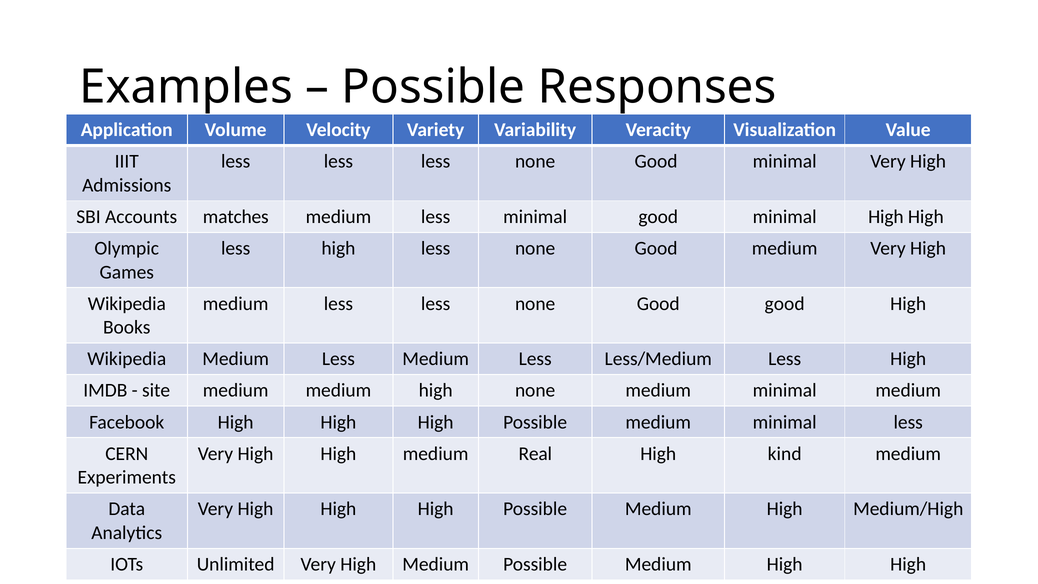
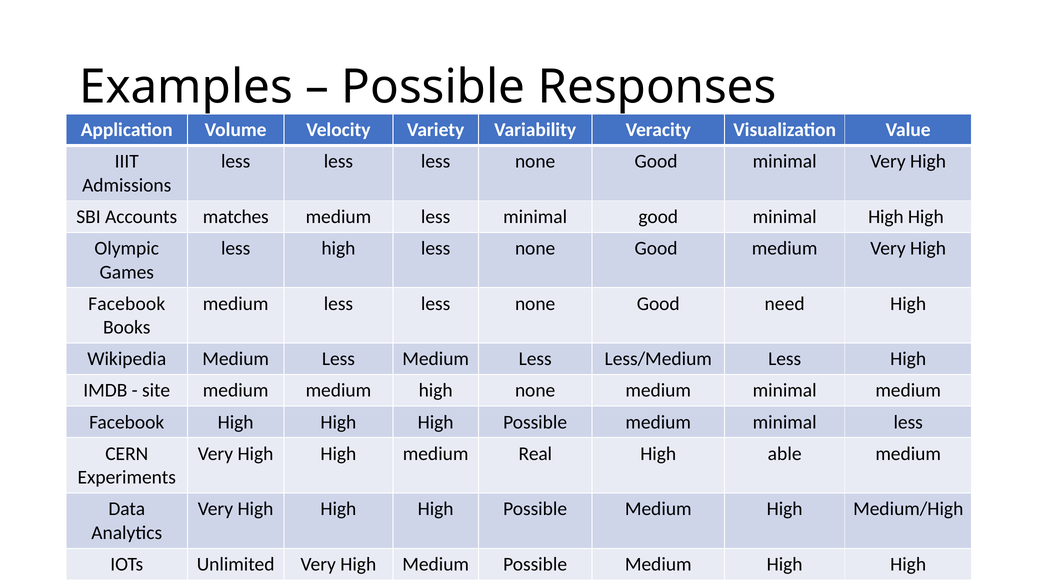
Wikipedia at (127, 304): Wikipedia -> Facebook
Good good: good -> need
kind: kind -> able
